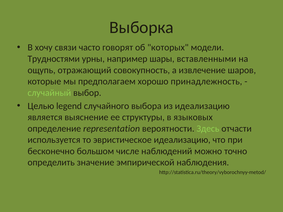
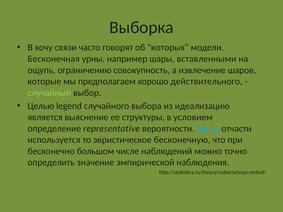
Трудностями: Трудностями -> Бесконечная
отражающий: отражающий -> ограничению
принадлежность: принадлежность -> действительного
языковых: языковых -> условием
representation: representation -> representative
Здесь colour: light green -> light blue
эвристическое идеализацию: идеализацию -> бесконечную
